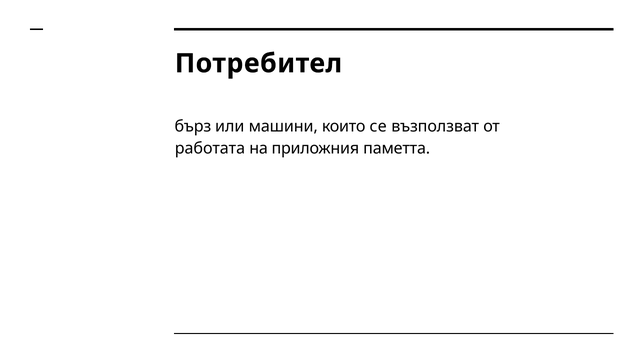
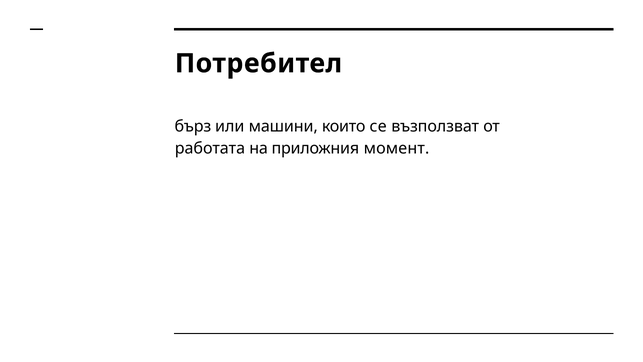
паметта: паметта -> момент
